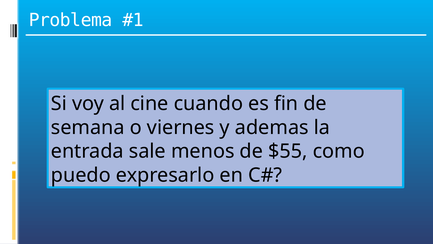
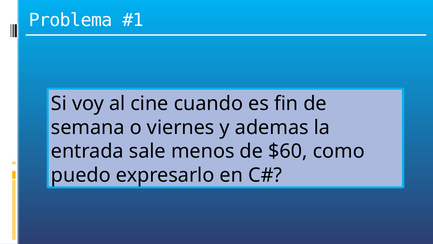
$55: $55 -> $60
